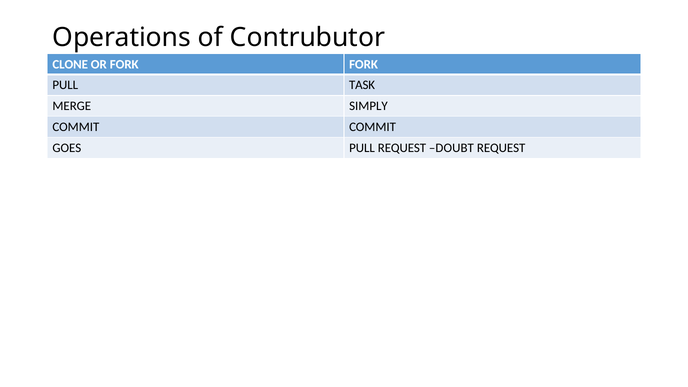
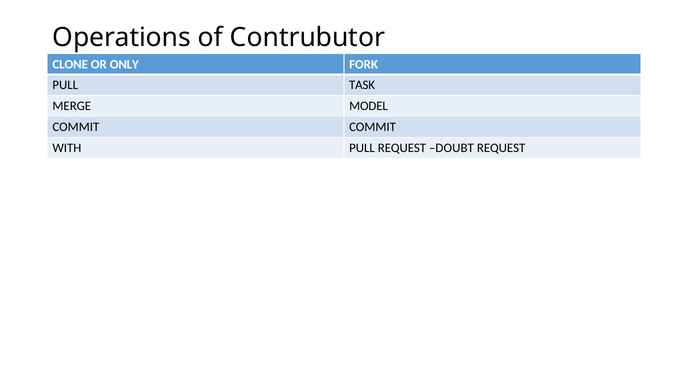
OR FORK: FORK -> ONLY
SIMPLY: SIMPLY -> MODEL
GOES: GOES -> WITH
